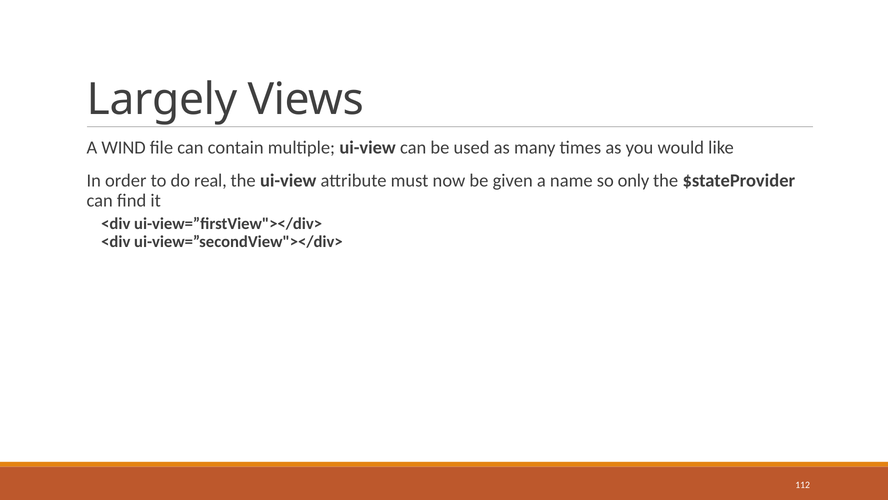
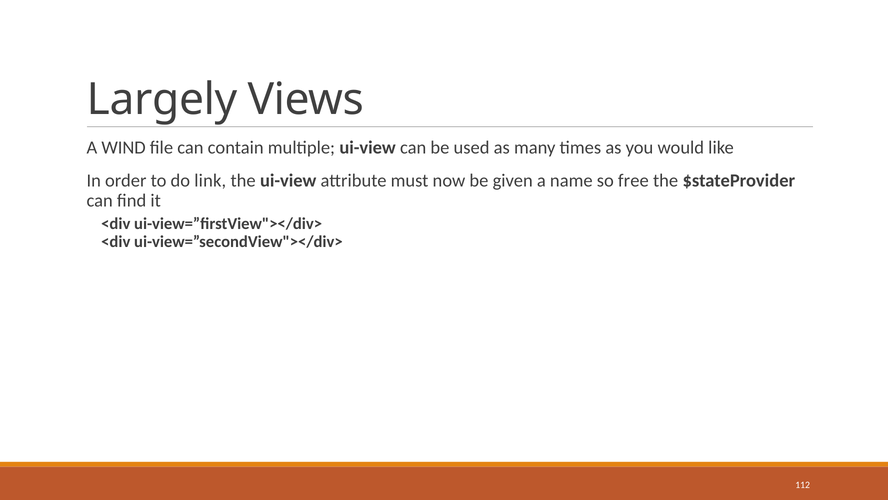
real: real -> link
only: only -> free
